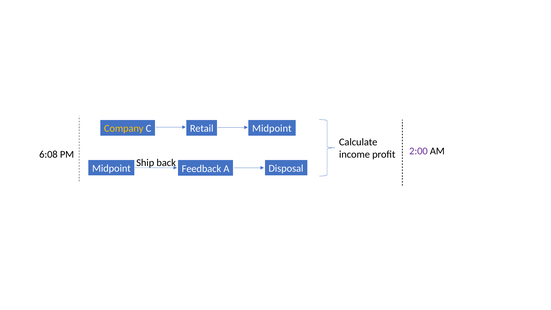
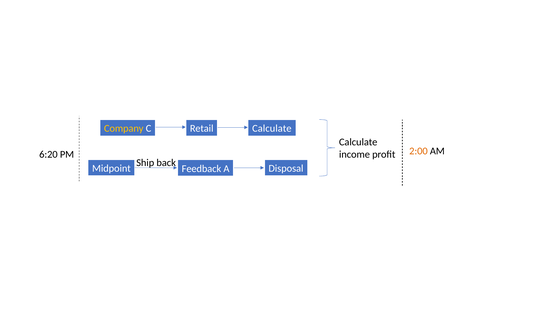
Retail Midpoint: Midpoint -> Calculate
6:08: 6:08 -> 6:20
2:00 colour: purple -> orange
